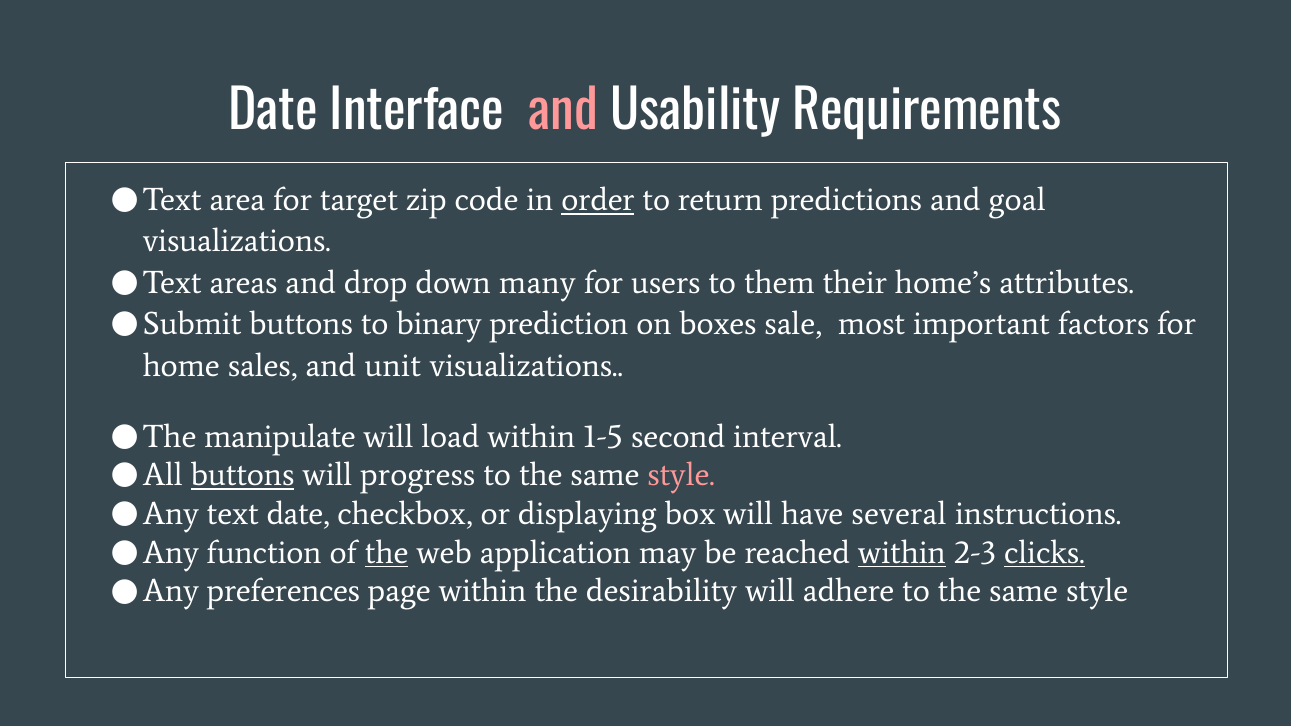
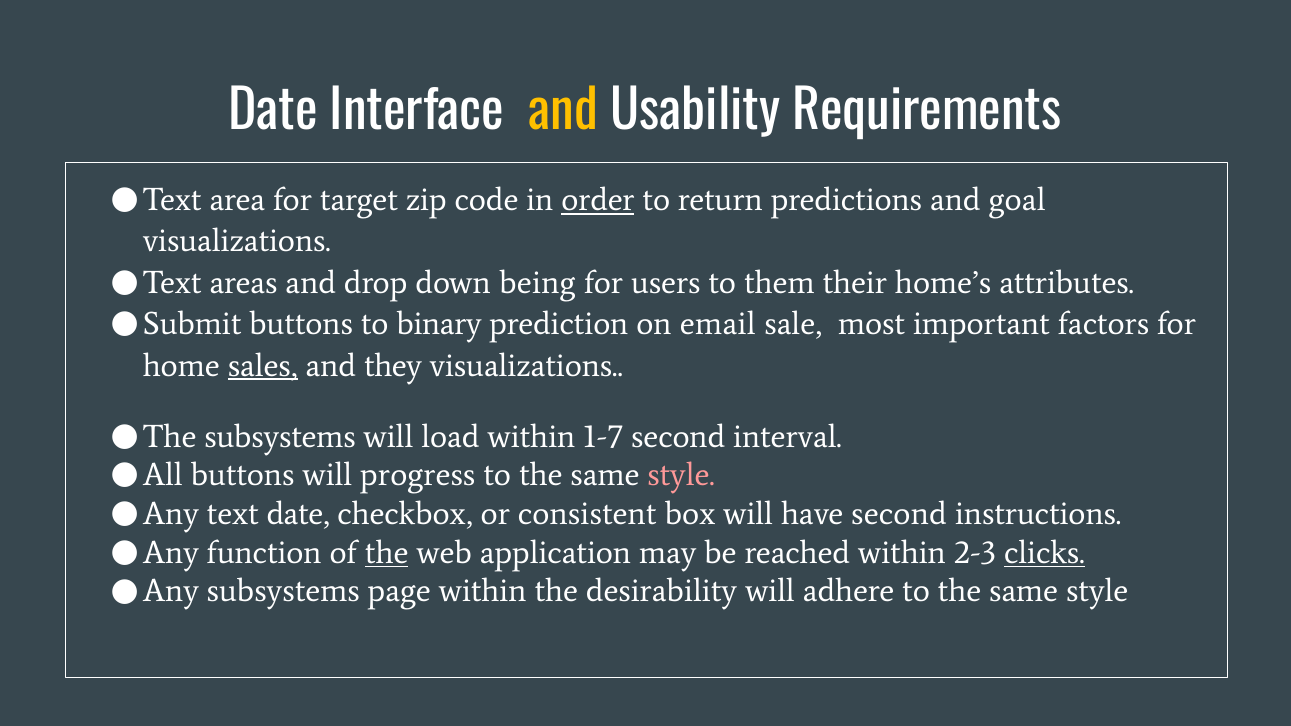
and at (564, 112) colour: pink -> yellow
many: many -> being
boxes: boxes -> email
sales underline: none -> present
unit: unit -> they
manipulate at (280, 437): manipulate -> subsystems
1-5: 1-5 -> 1-7
buttons at (243, 475) underline: present -> none
displaying: displaying -> consistent
have several: several -> second
within at (902, 553) underline: present -> none
preferences at (283, 591): preferences -> subsystems
